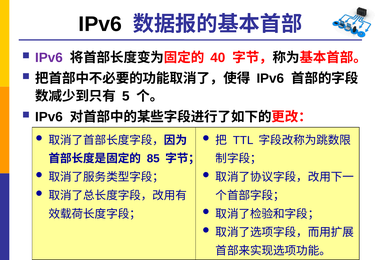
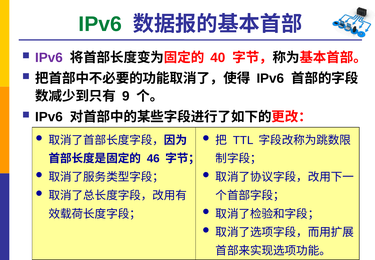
IPv6 at (100, 24) colour: black -> green
5: 5 -> 9
85: 85 -> 46
